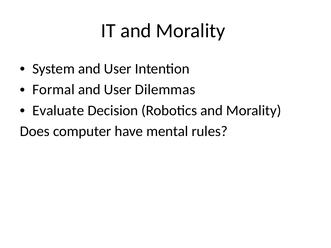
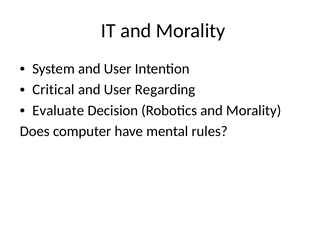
Formal: Formal -> Critical
Dilemmas: Dilemmas -> Regarding
